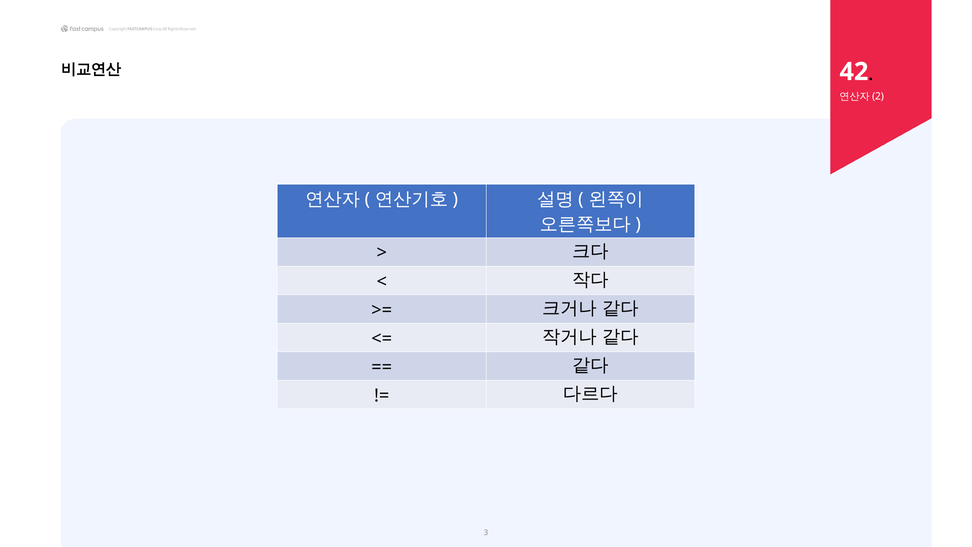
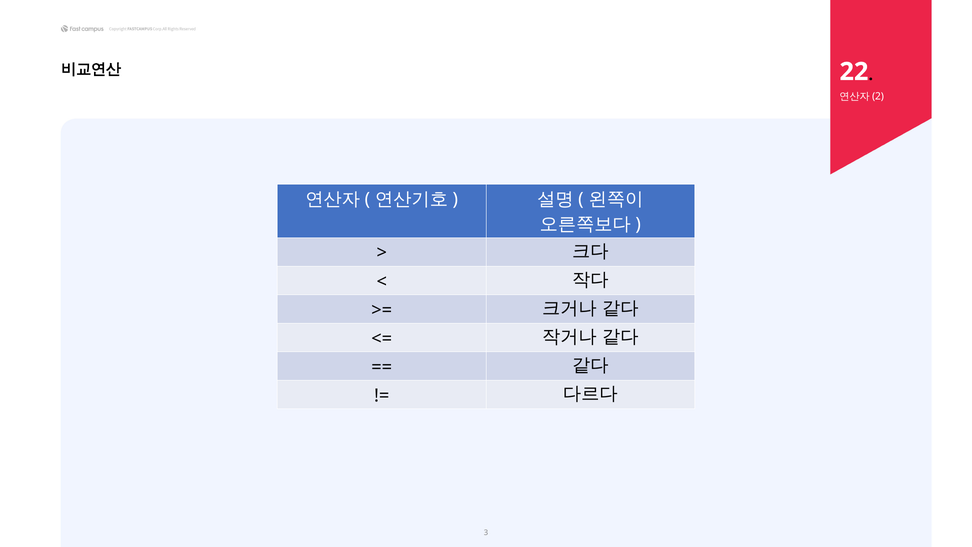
42: 42 -> 22
